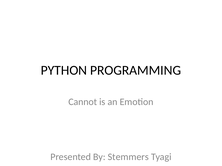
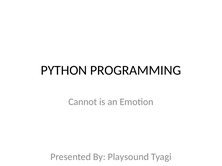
Stemmers: Stemmers -> Playsound
